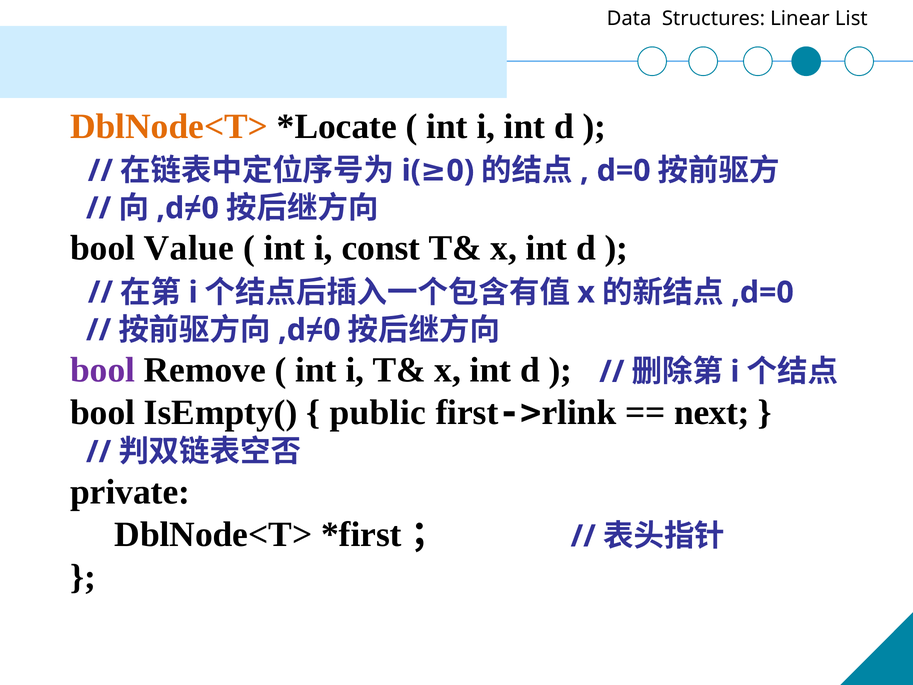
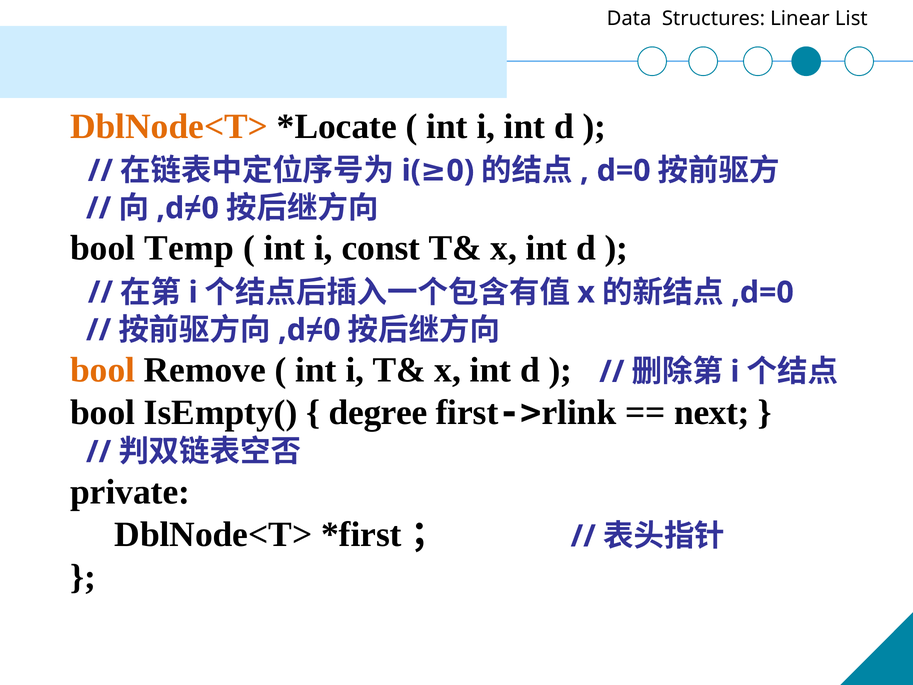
Value: Value -> Temp
bool at (103, 370) colour: purple -> orange
public: public -> degree
